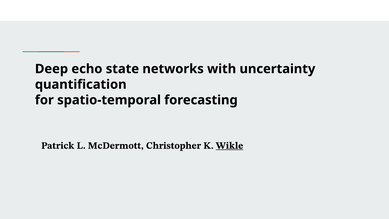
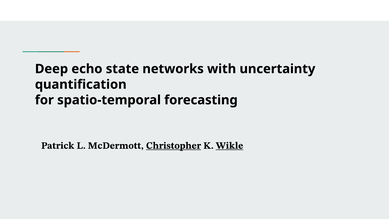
Christopher underline: none -> present
